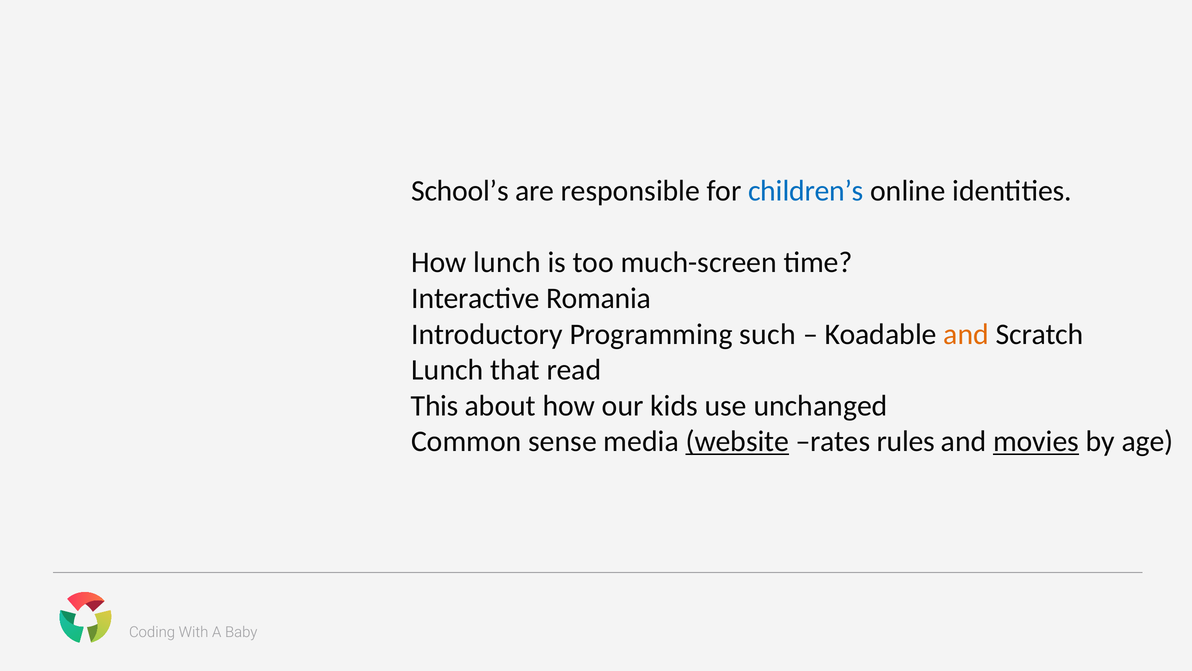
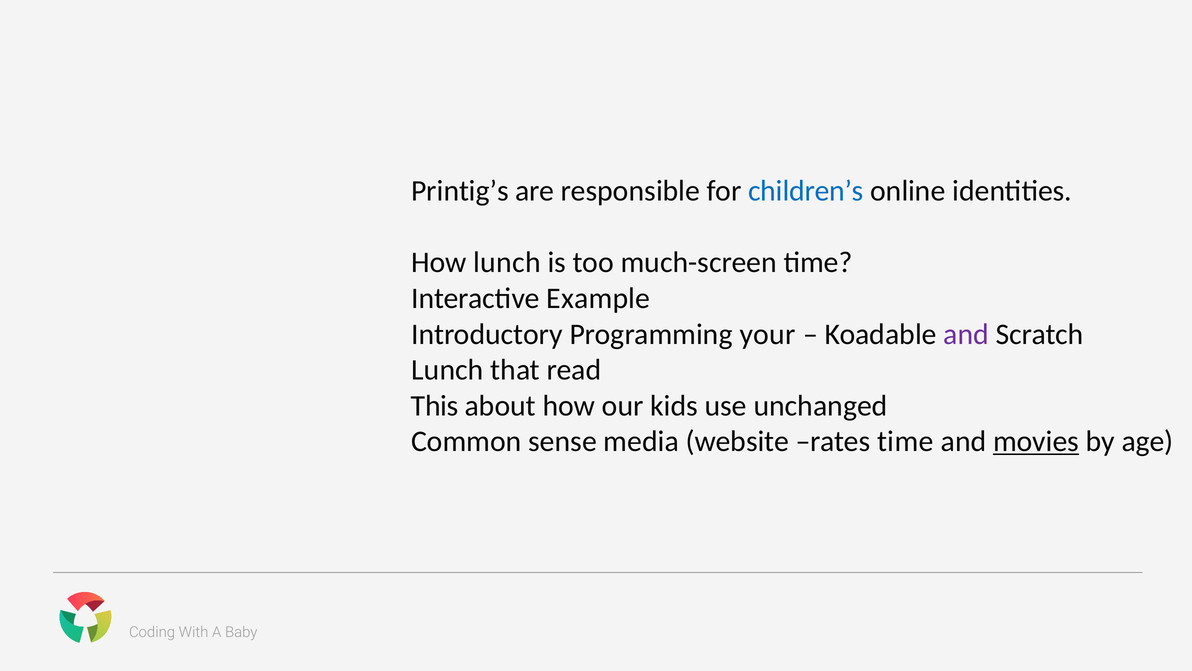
School’s: School’s -> Printig’s
Romania: Romania -> Example
such: such -> your
and at (966, 334) colour: orange -> purple
website underline: present -> none
rates rules: rules -> time
